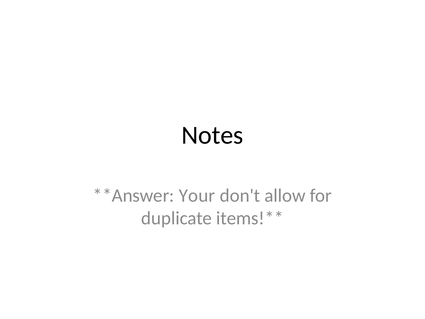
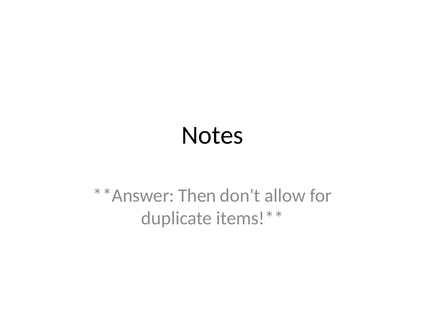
Your: Your -> Then
